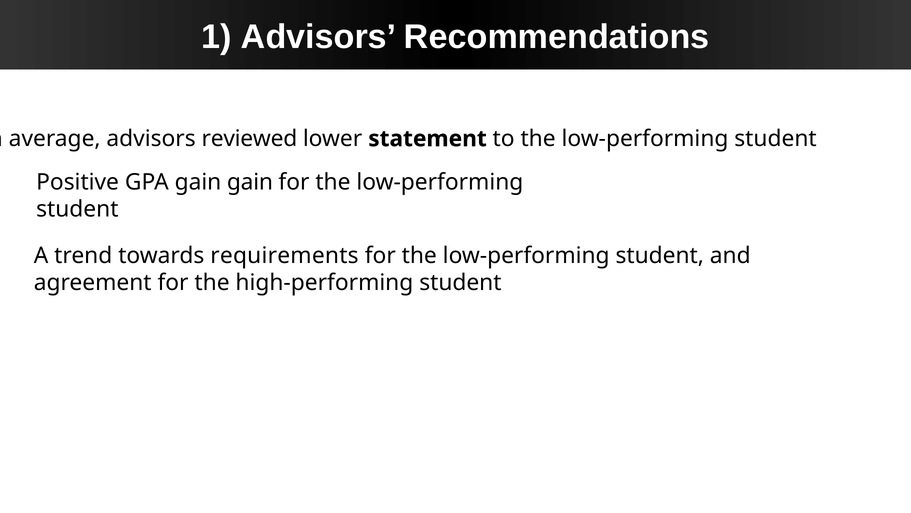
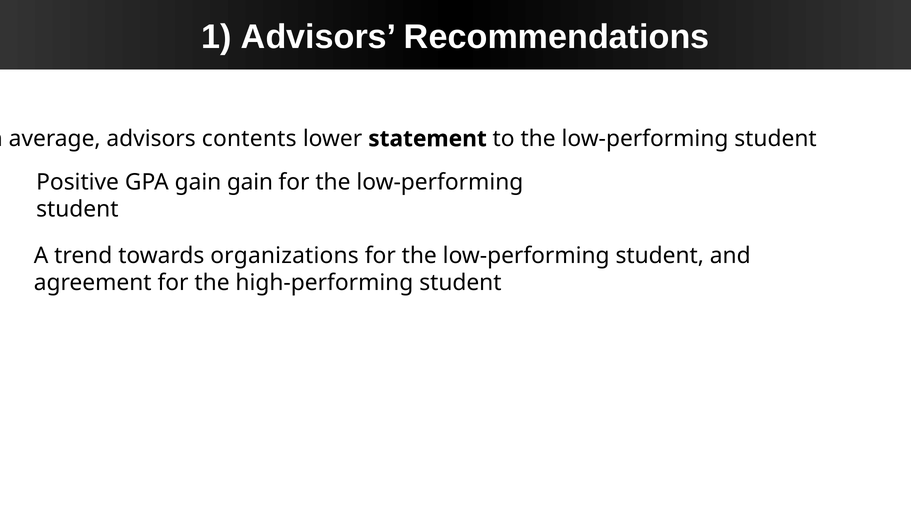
reviewed: reviewed -> contents
requirements: requirements -> organizations
